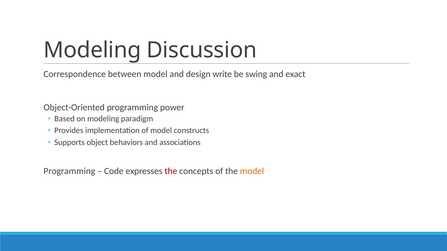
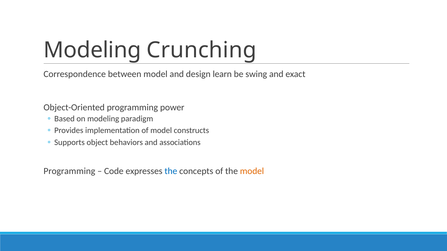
Discussion: Discussion -> Crunching
write: write -> learn
the at (171, 171) colour: red -> blue
